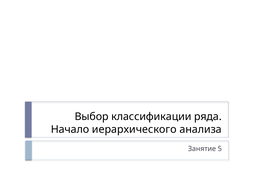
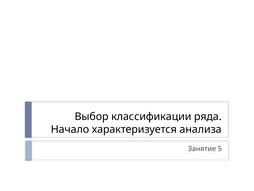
иерархического: иерархического -> характеризуется
